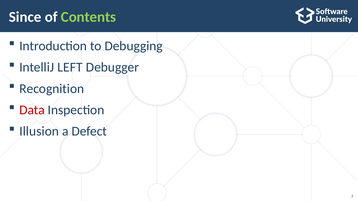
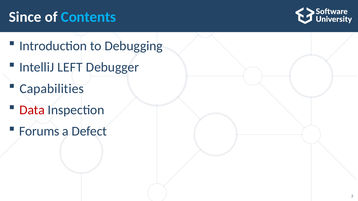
Contents colour: light green -> light blue
Recognition: Recognition -> Capabilities
Illusion: Illusion -> Forums
